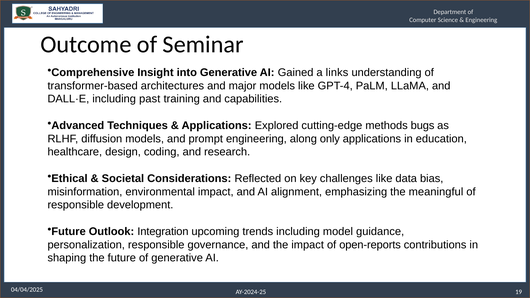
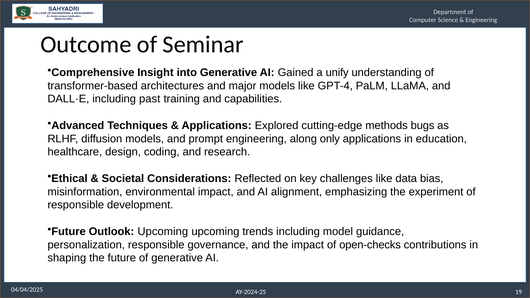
links: links -> unify
meaningful: meaningful -> experiment
Outlook Integration: Integration -> Upcoming
open-reports: open-reports -> open-checks
